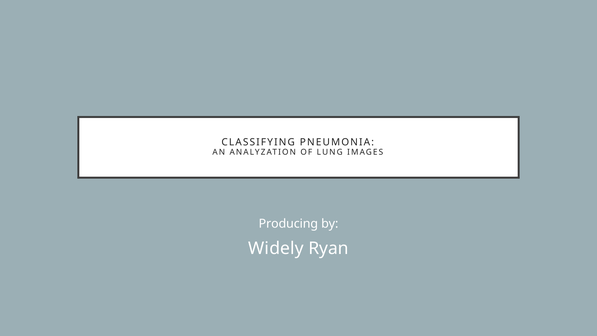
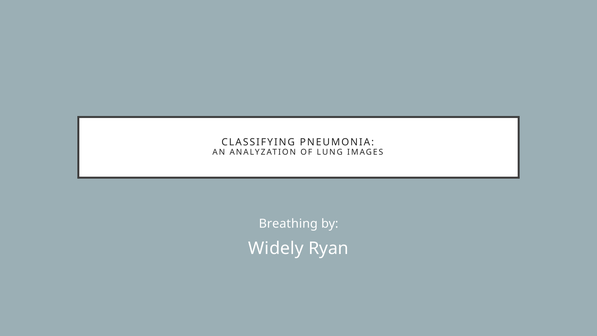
Producing: Producing -> Breathing
